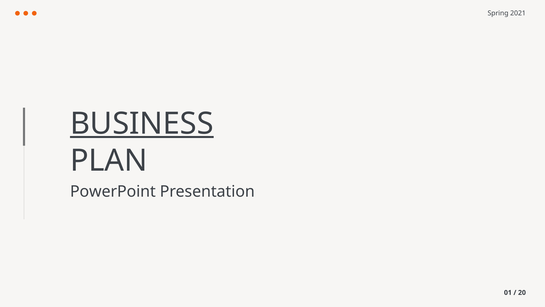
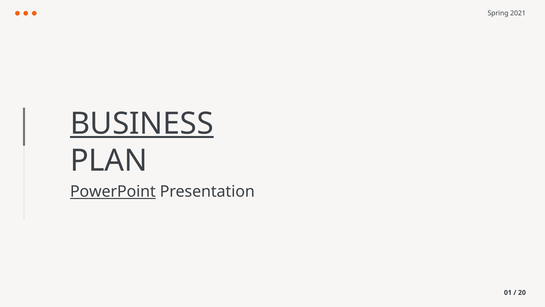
PowerPoint underline: none -> present
